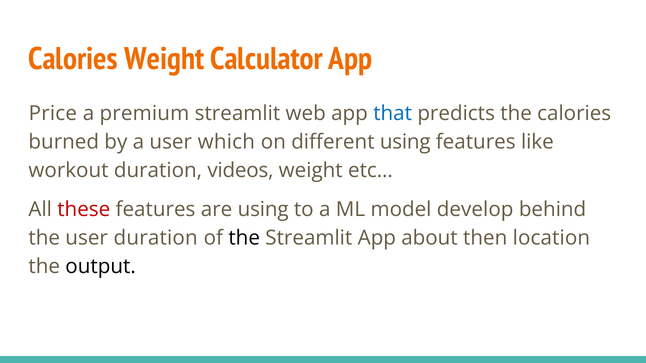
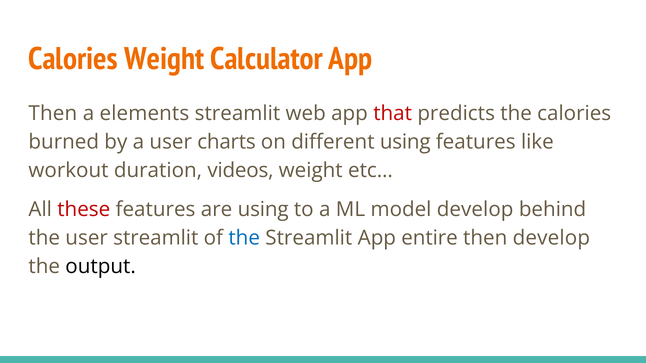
Price at (53, 114): Price -> Then
premium: premium -> elements
that colour: blue -> red
which: which -> charts
user duration: duration -> streamlit
the at (244, 238) colour: black -> blue
about: about -> entire
then location: location -> develop
